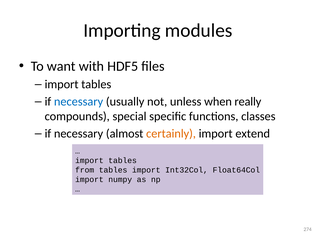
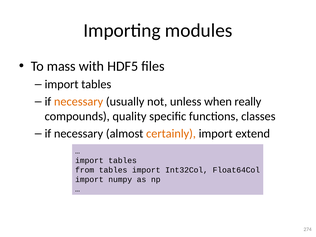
want: want -> mass
necessary at (79, 102) colour: blue -> orange
special: special -> quality
